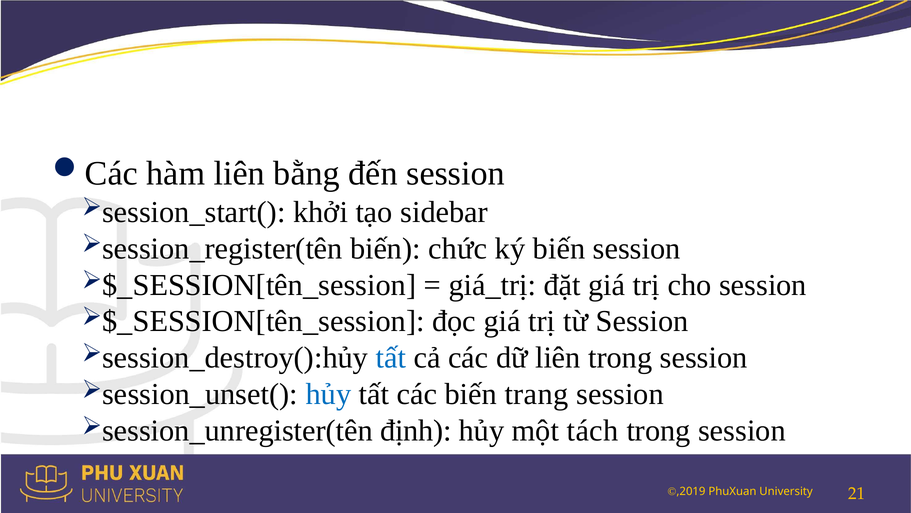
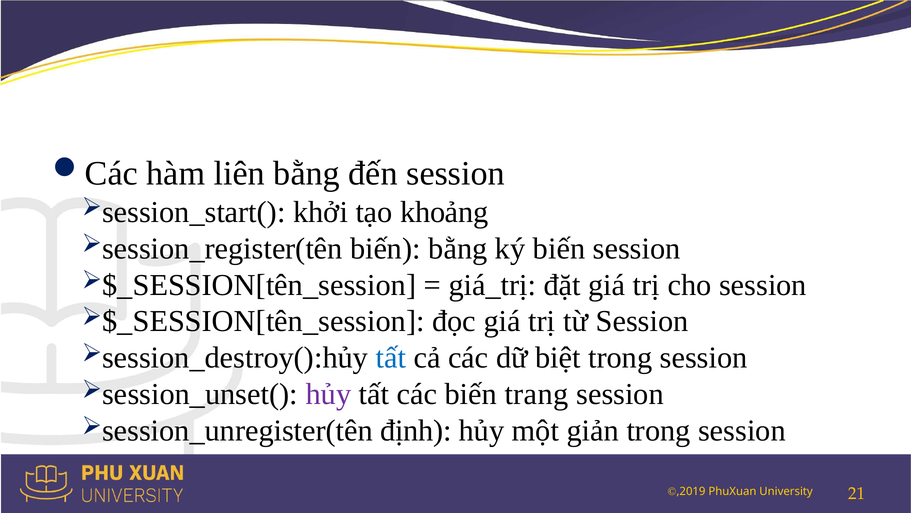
sidebar: sidebar -> khoảng
biến chức: chức -> bằng
dữ liên: liên -> biệt
hủy at (328, 394) colour: blue -> purple
tách: tách -> giản
